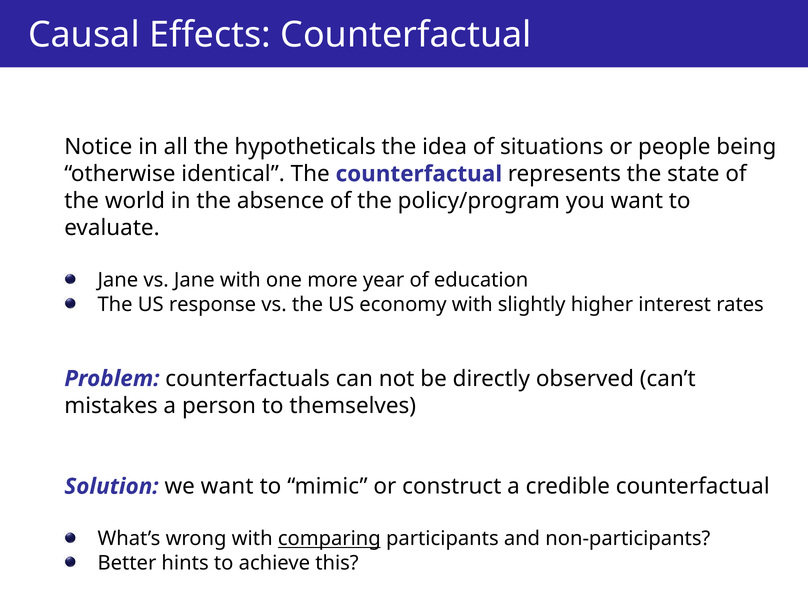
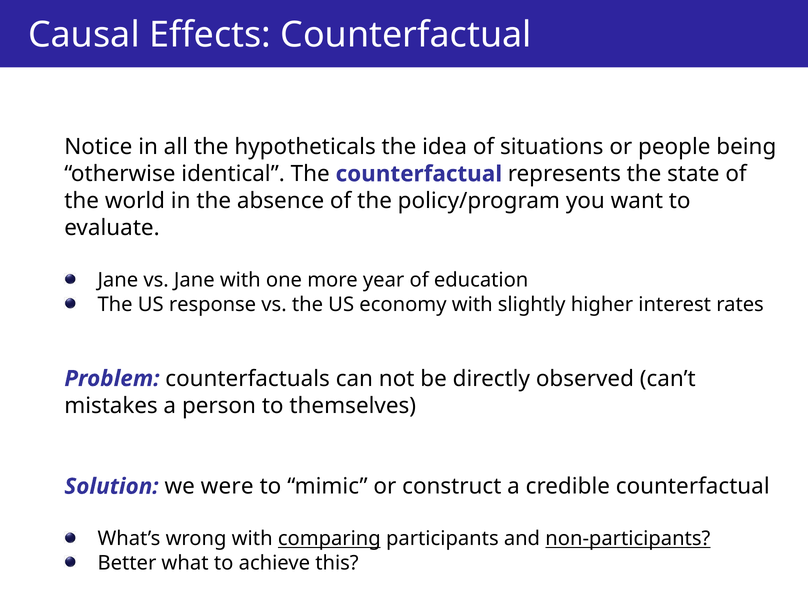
we want: want -> were
non-participants underline: none -> present
hints: hints -> what
